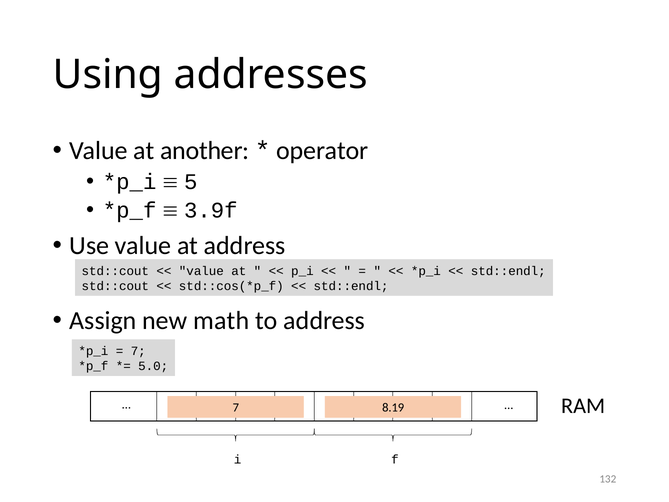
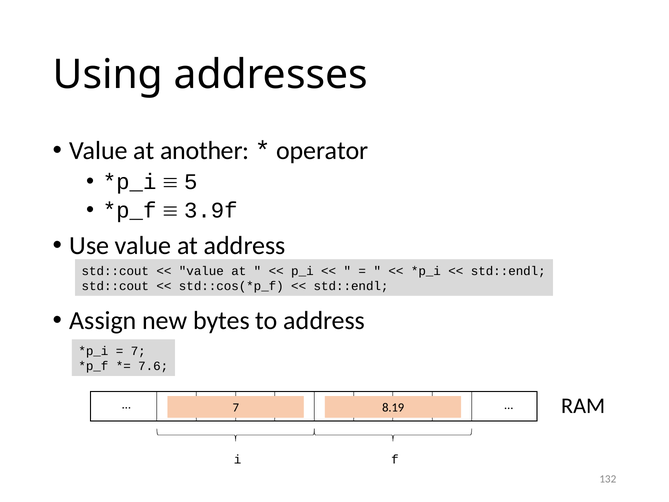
math: math -> bytes
5.0: 5.0 -> 7.6
